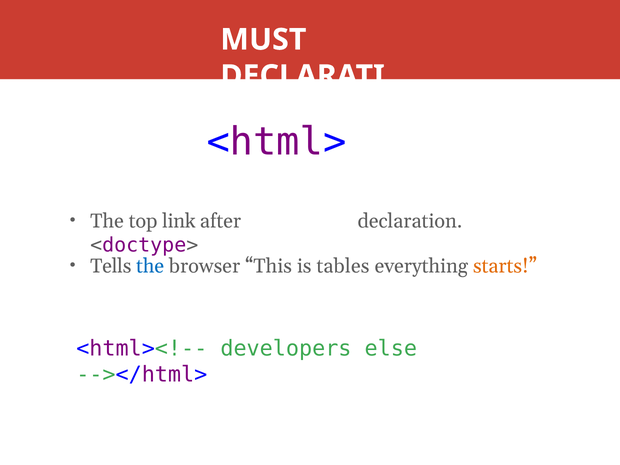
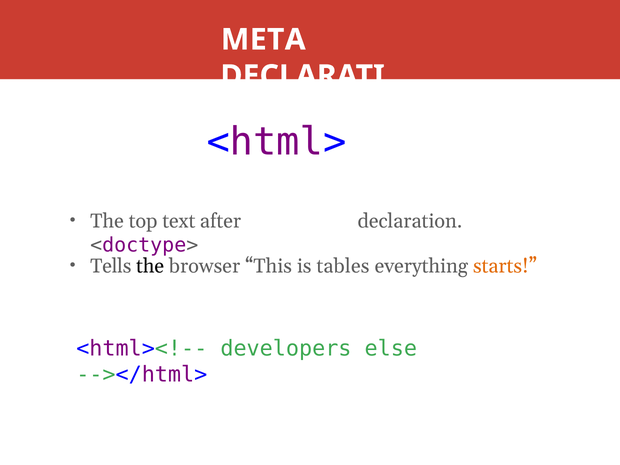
MUST: MUST -> META
link: link -> text
the at (150, 266) colour: blue -> black
